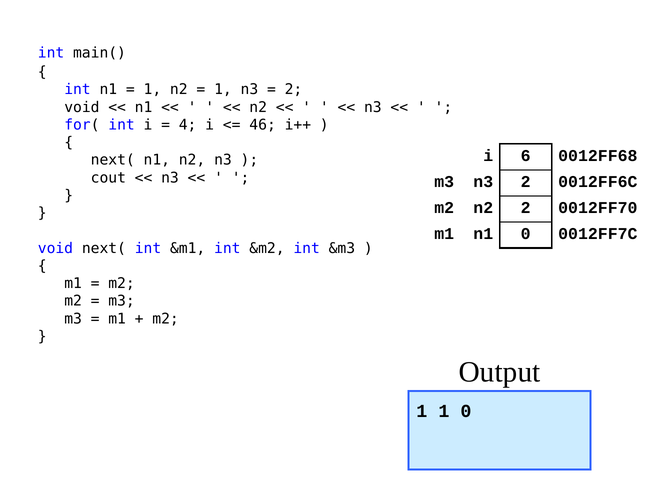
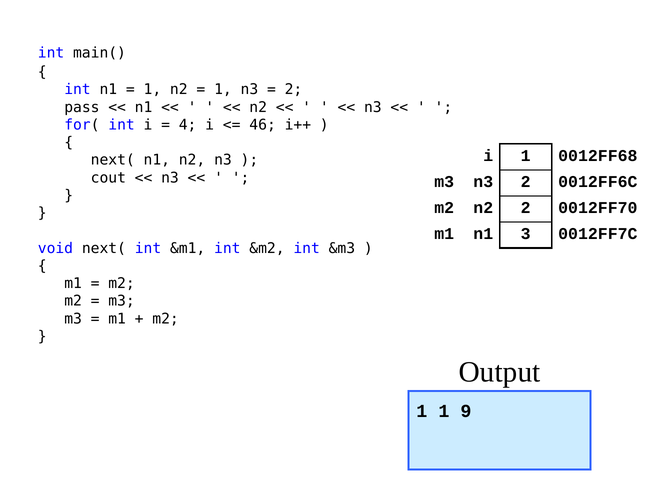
void at (82, 107): void -> pass
i 6: 6 -> 1
n1 0: 0 -> 3
1 0: 0 -> 9
